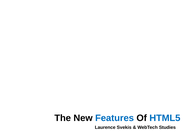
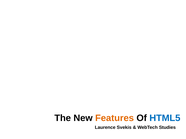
Features colour: blue -> orange
